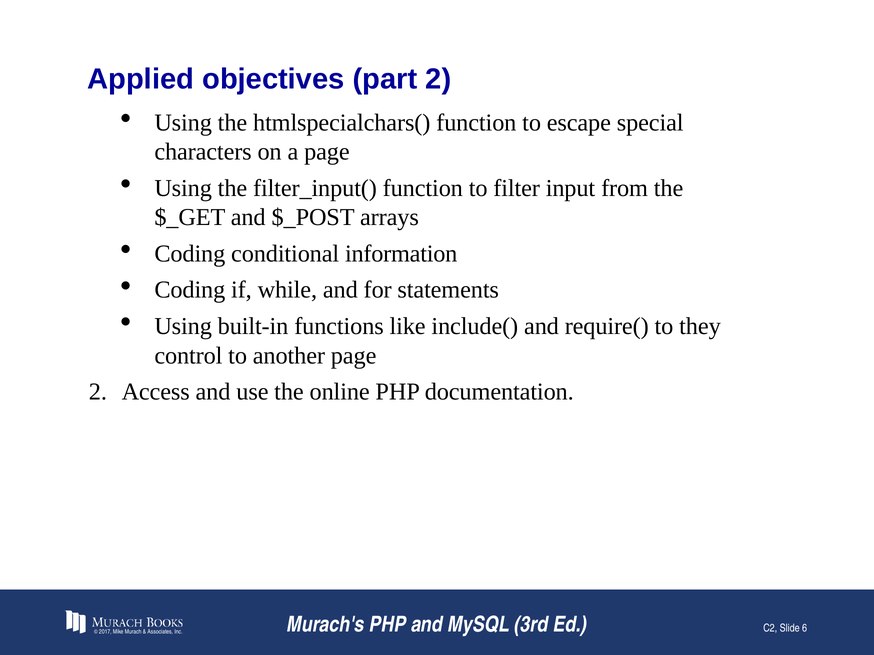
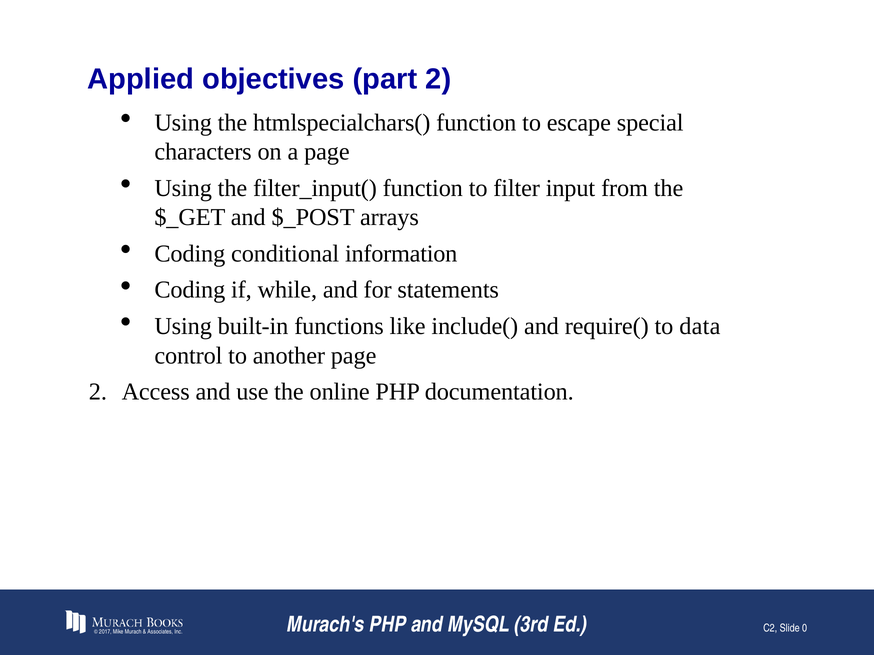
they: they -> data
6: 6 -> 0
